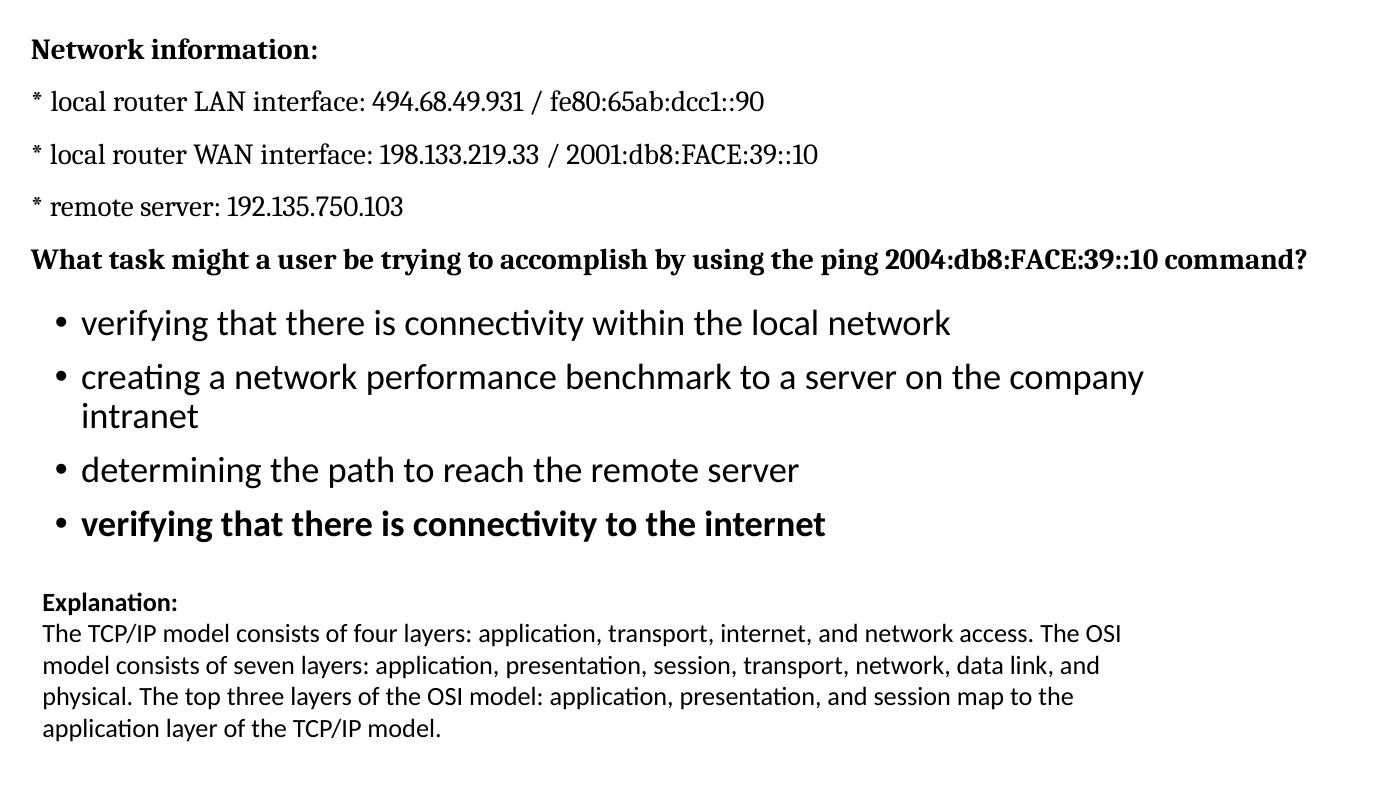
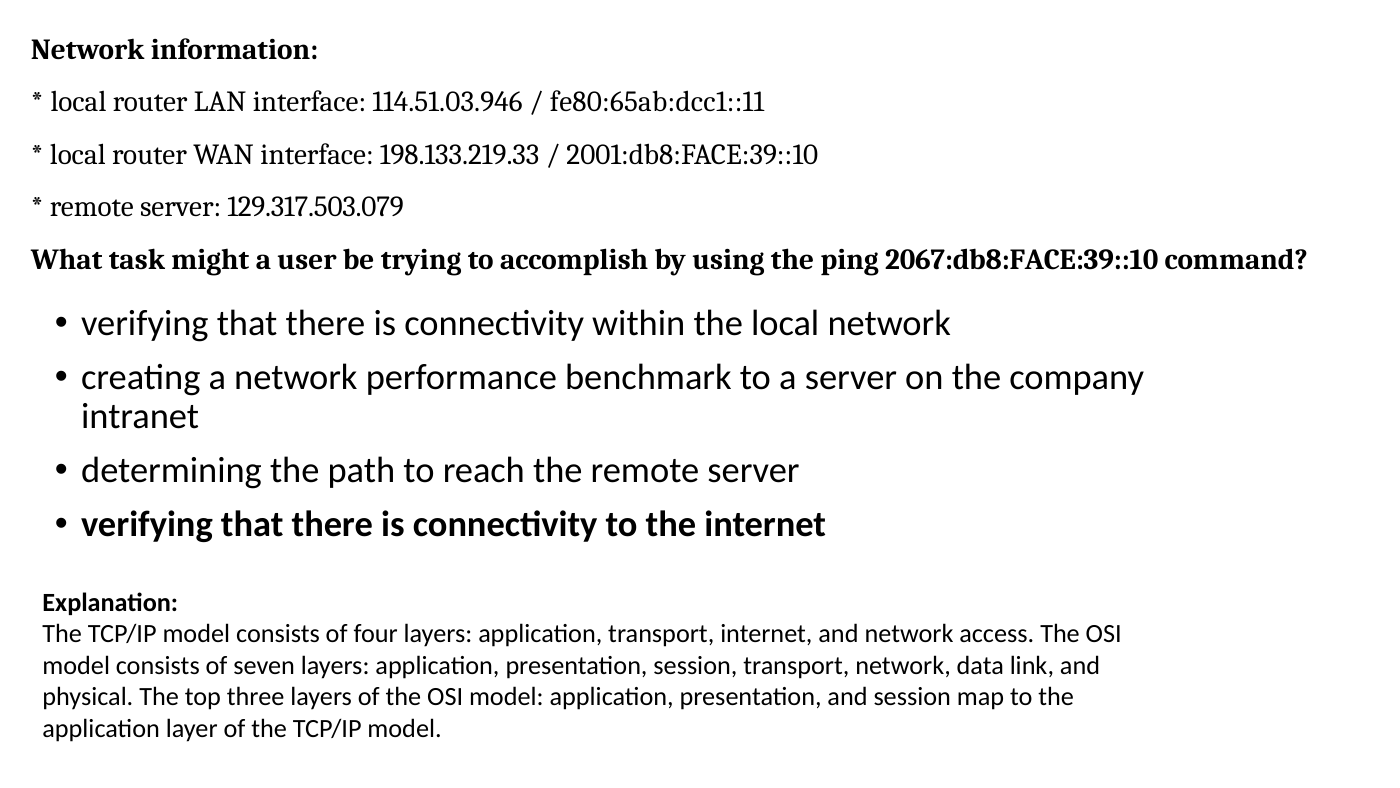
494.68.49.931: 494.68.49.931 -> 114.51.03.946
fe80:65ab:dcc1::90: fe80:65ab:dcc1::90 -> fe80:65ab:dcc1::11
192.135.750.103: 192.135.750.103 -> 129.317.503.079
2004:db8:FACE:39::10: 2004:db8:FACE:39::10 -> 2067:db8:FACE:39::10
